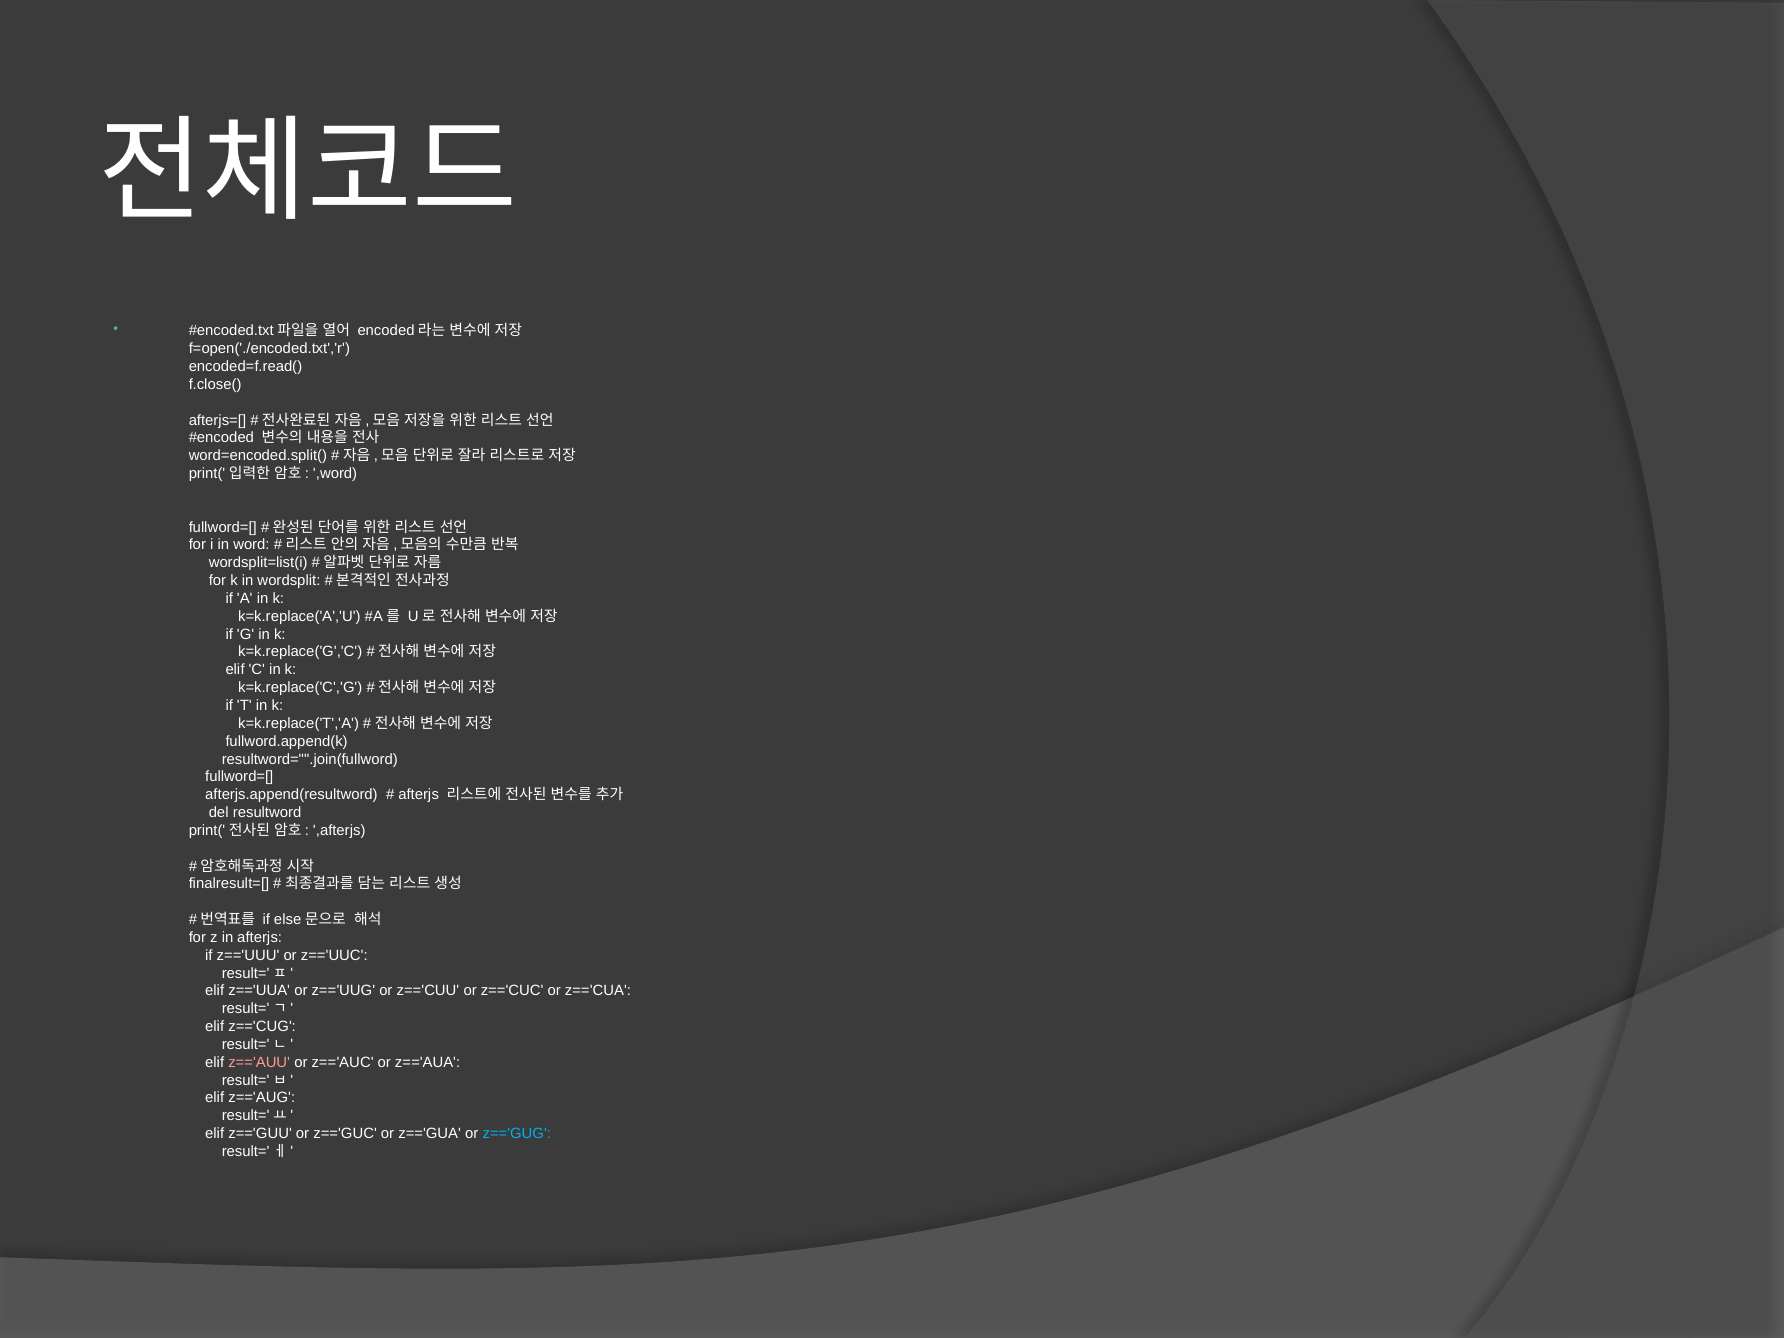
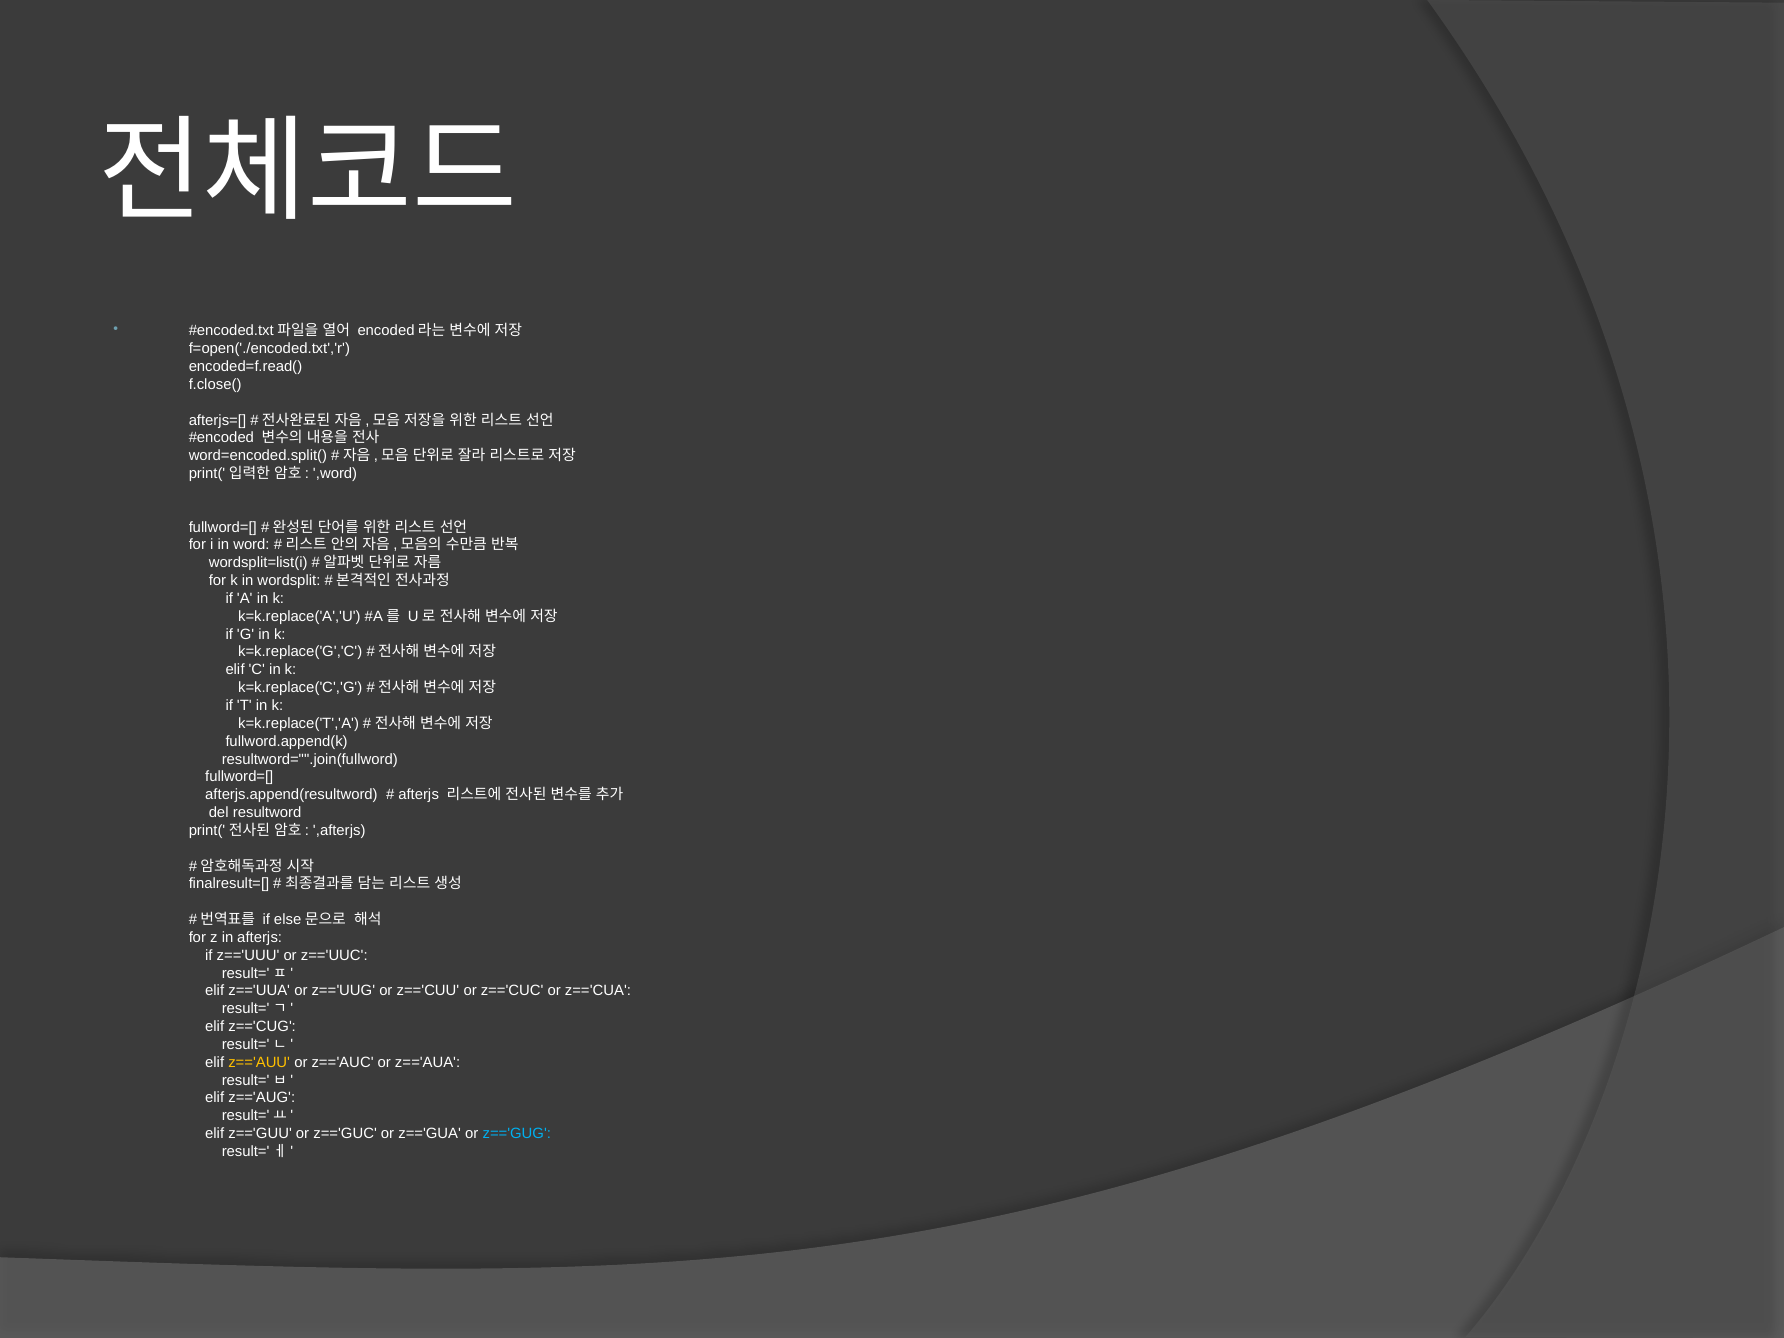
z=='AUU colour: pink -> yellow
